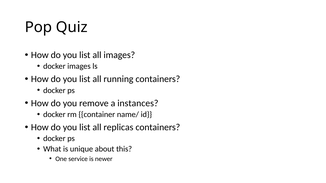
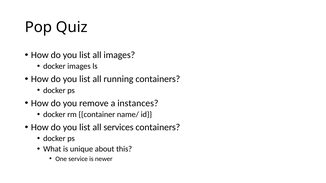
replicas: replicas -> services
